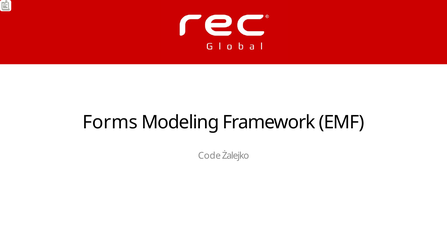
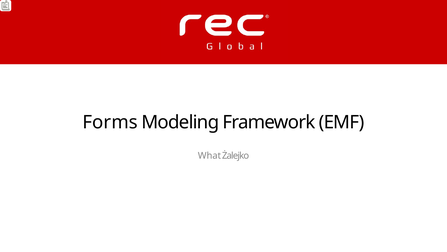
Code: Code -> What
